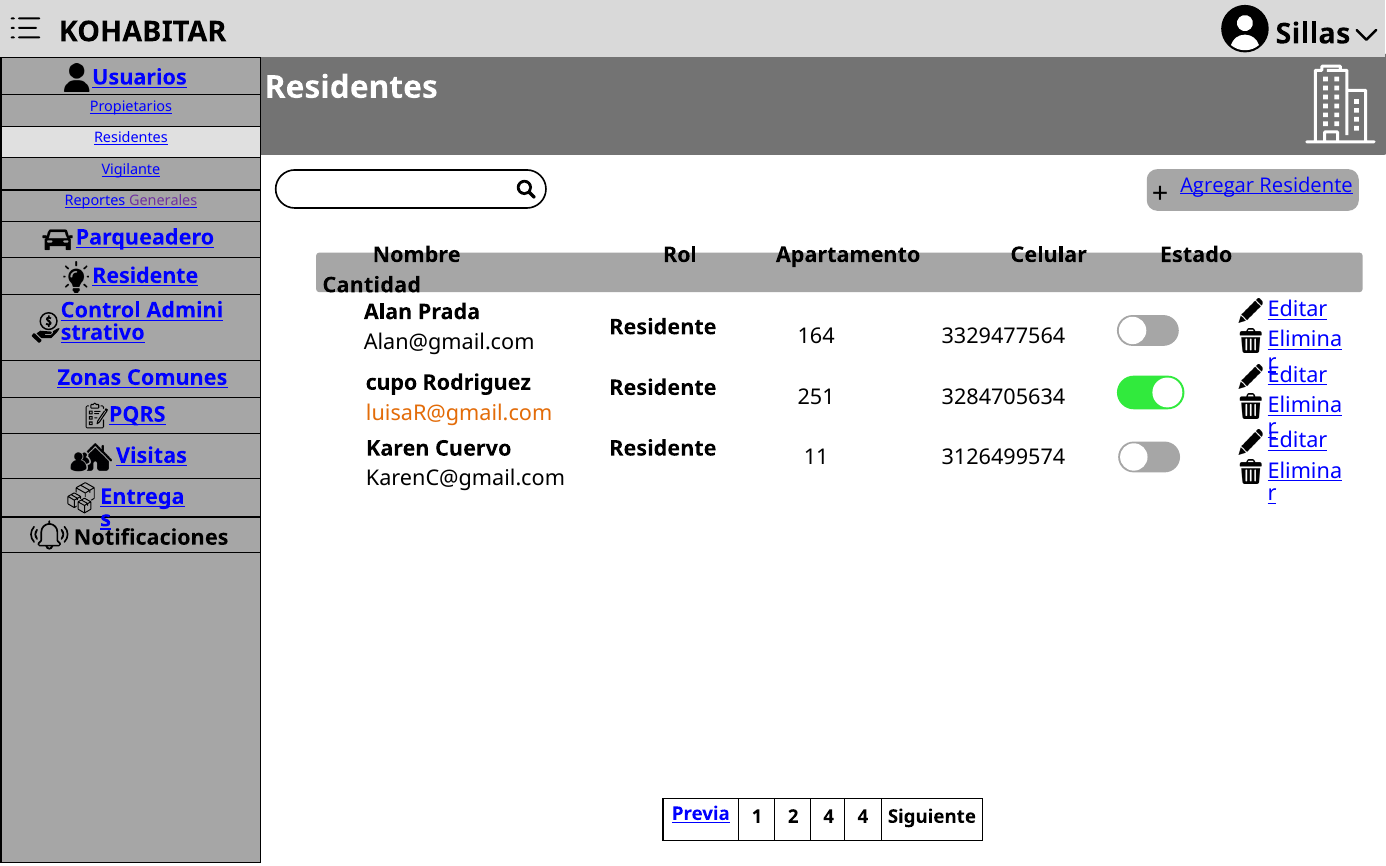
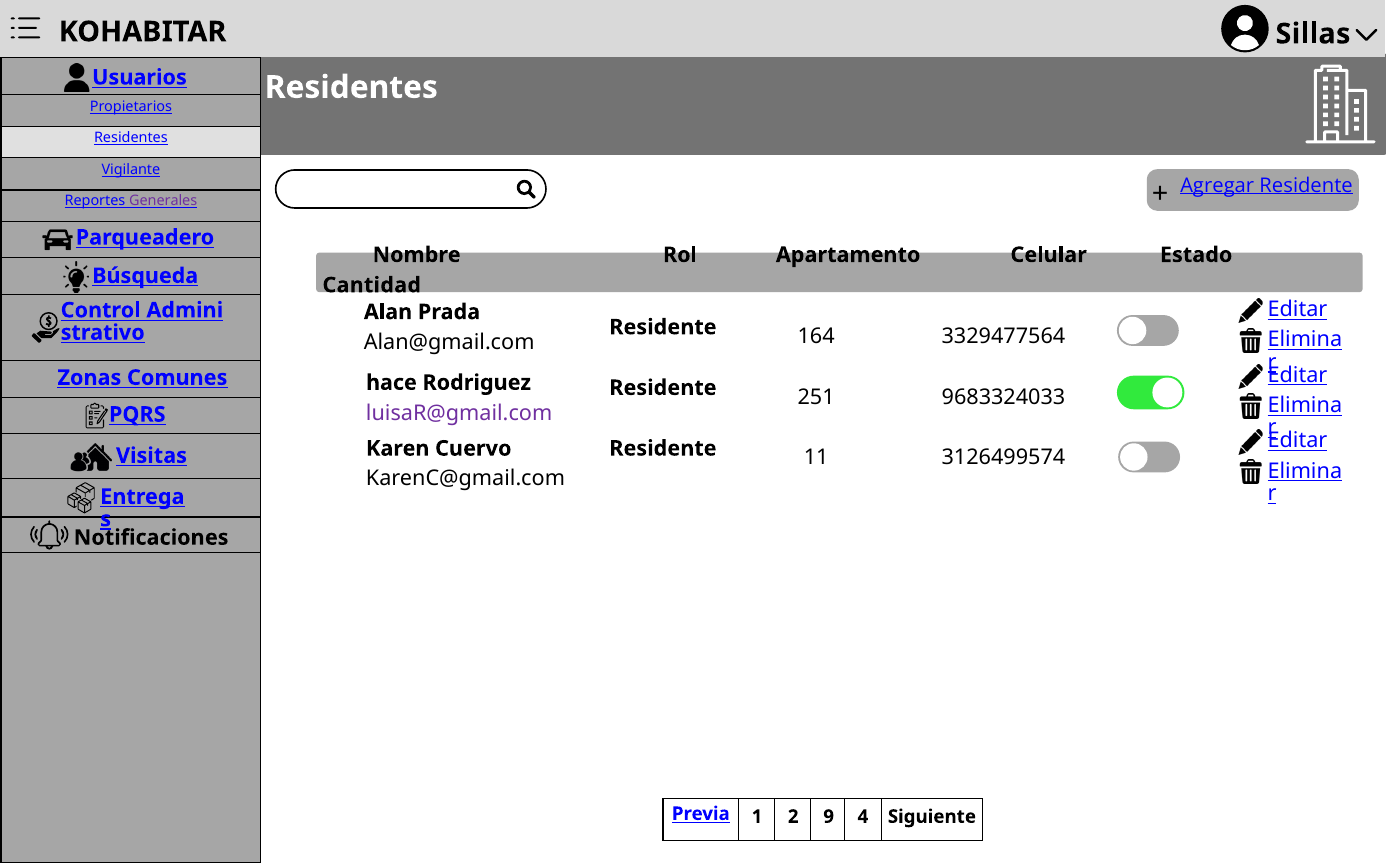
Residente at (145, 276): Residente -> Búsqueda
cupo: cupo -> hace
3284705634: 3284705634 -> 9683324033
luisaR@gmail.com colour: orange -> purple
2 4: 4 -> 9
